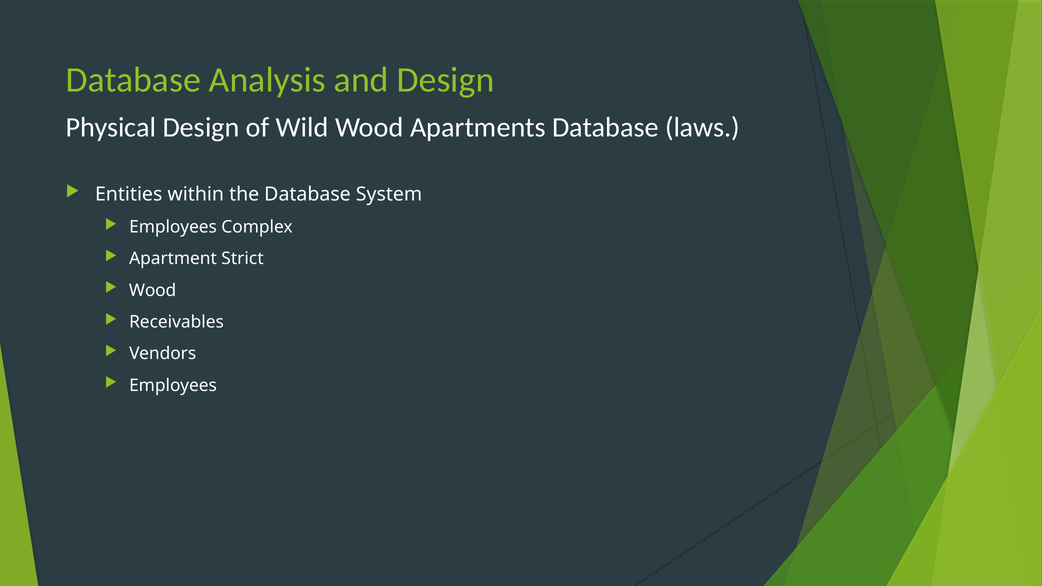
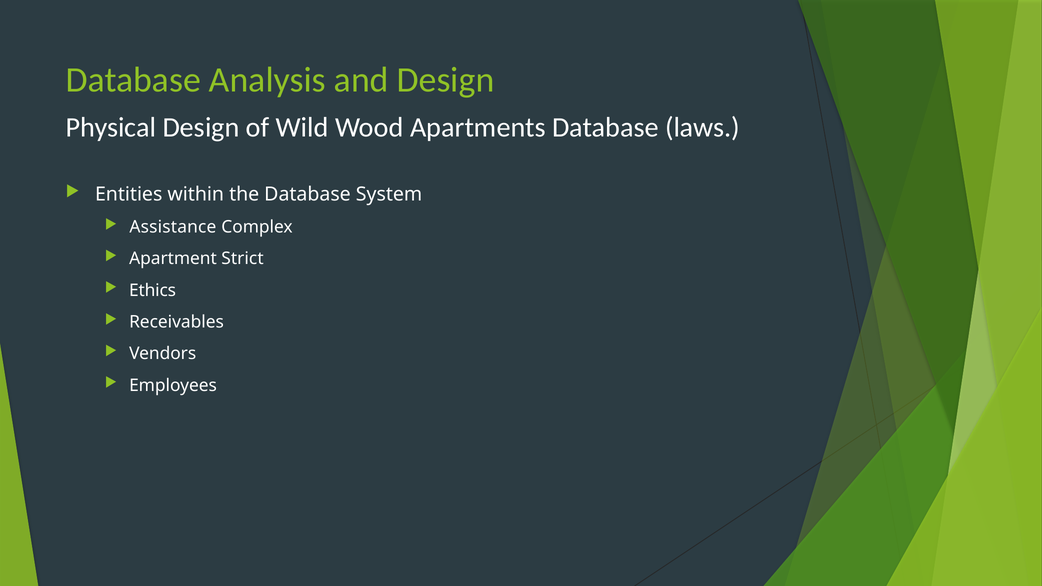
Employees at (173, 227): Employees -> Assistance
Wood at (153, 290): Wood -> Ethics
